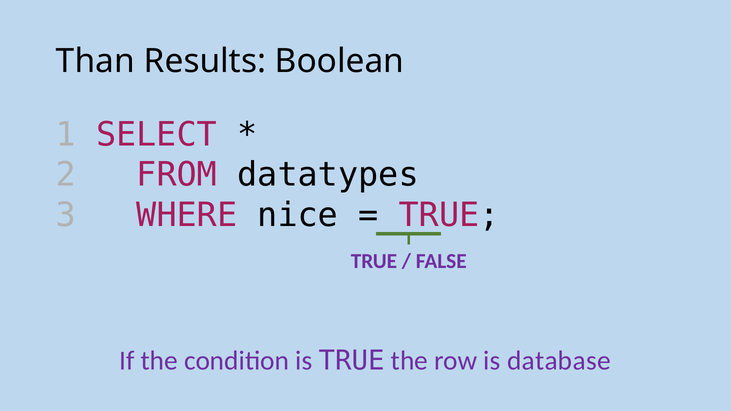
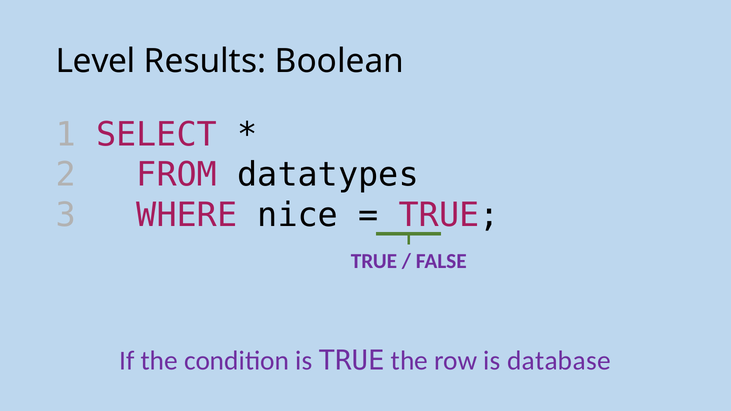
Than: Than -> Level
